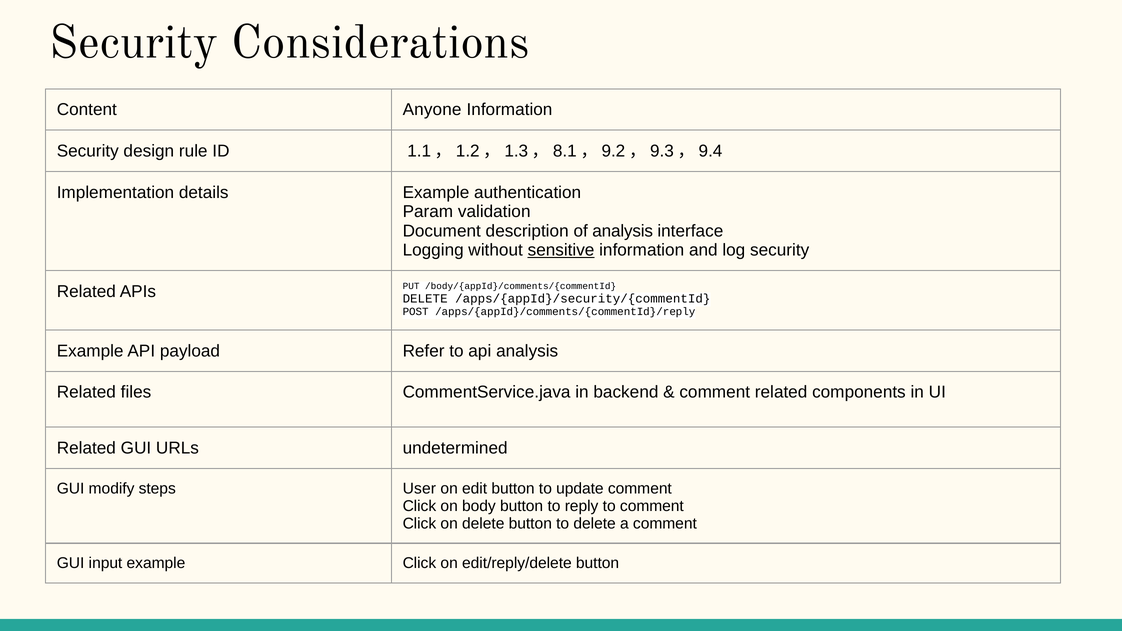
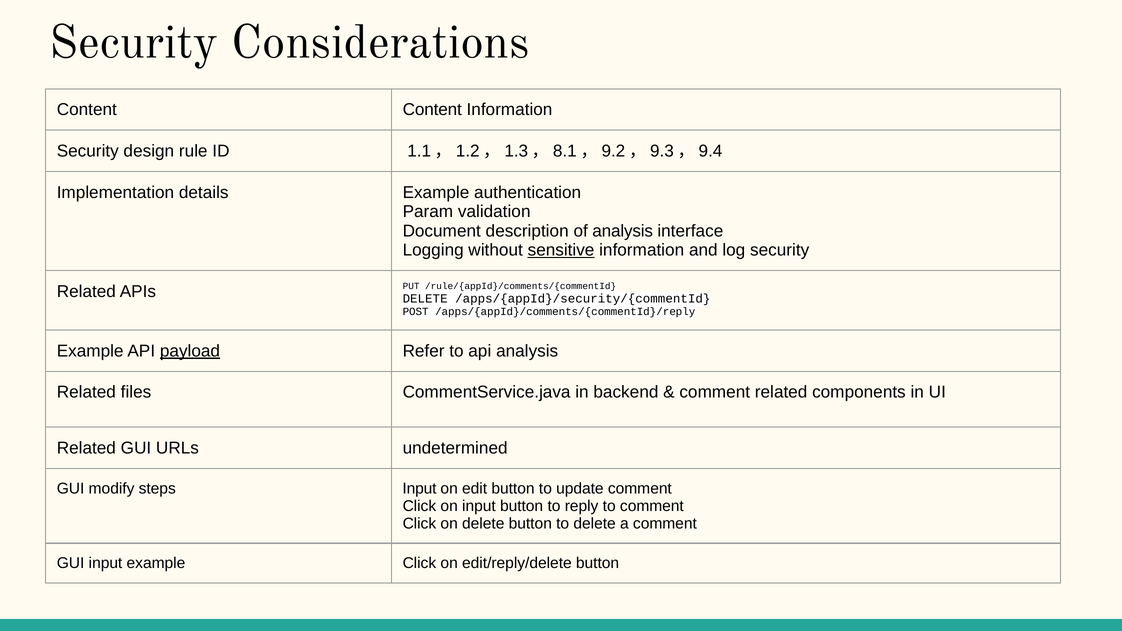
Content Anyone: Anyone -> Content
/body/{appId}/comments/{commentId: /body/{appId}/comments/{commentId -> /rule/{appId}/comments/{commentId
payload underline: none -> present
steps User: User -> Input
on body: body -> input
